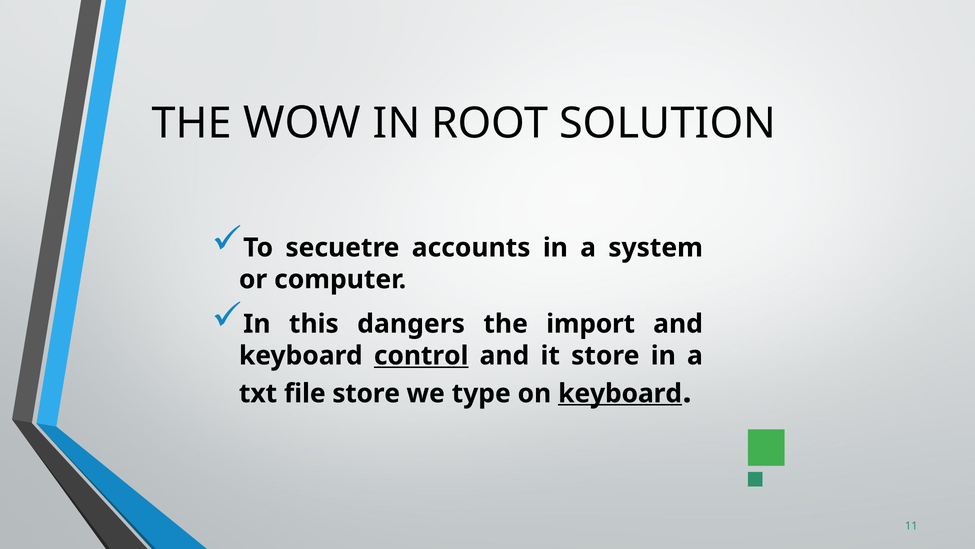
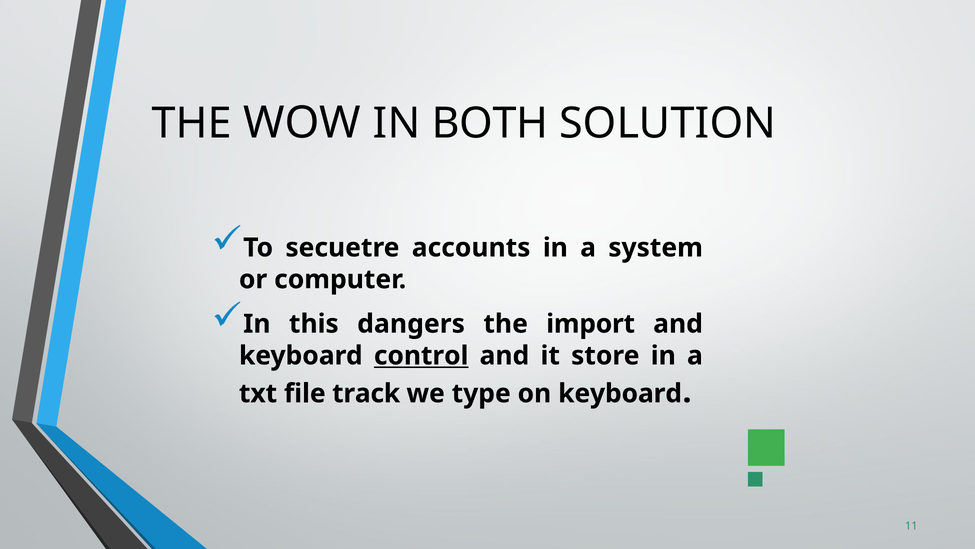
ROOT: ROOT -> BOTH
file store: store -> track
keyboard at (620, 393) underline: present -> none
